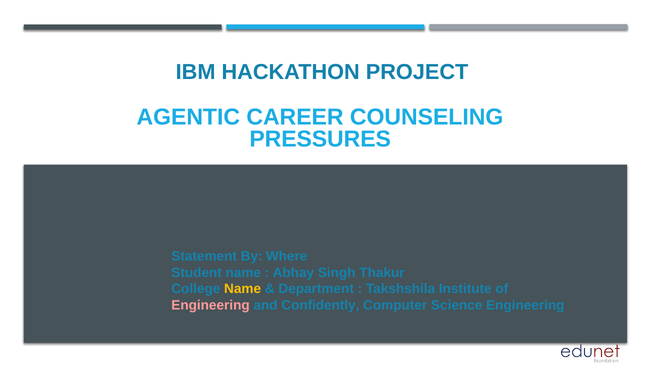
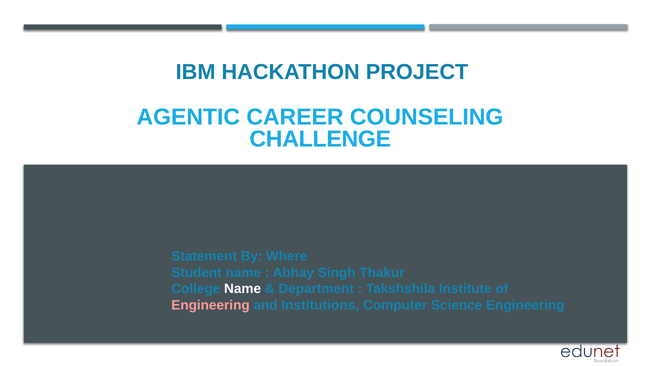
PRESSURES: PRESSURES -> CHALLENGE
Name at (243, 289) colour: yellow -> white
Confidently: Confidently -> Institutions
